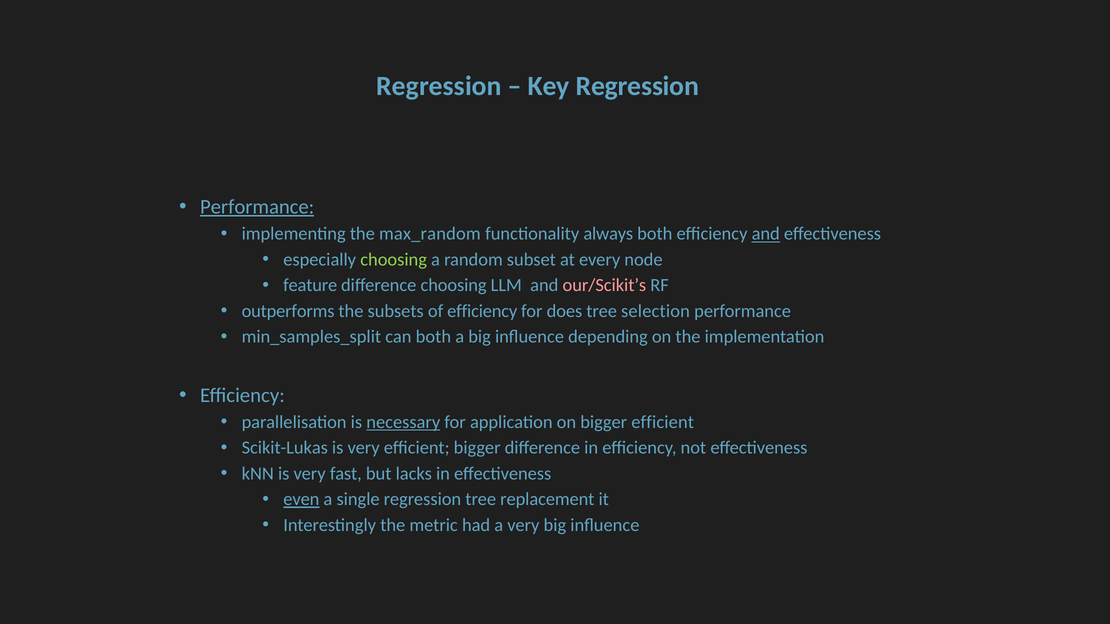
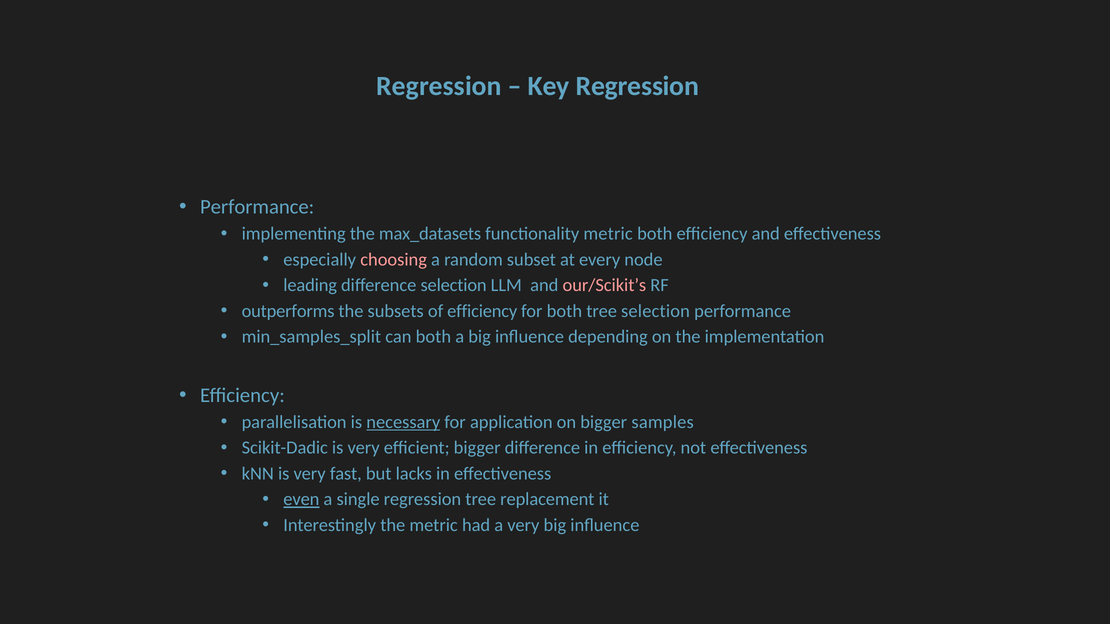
Performance at (257, 207) underline: present -> none
max_random: max_random -> max_datasets
functionality always: always -> metric
and at (766, 234) underline: present -> none
choosing at (394, 260) colour: light green -> pink
feature: feature -> leading
difference choosing: choosing -> selection
for does: does -> both
bigger efficient: efficient -> samples
Scikit-Lukas: Scikit-Lukas -> Scikit-Dadic
